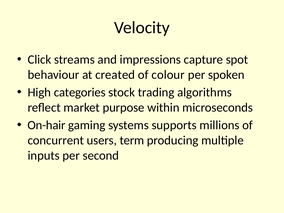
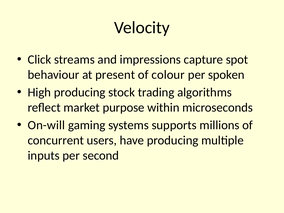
created: created -> present
High categories: categories -> producing
On-hair: On-hair -> On-will
term: term -> have
